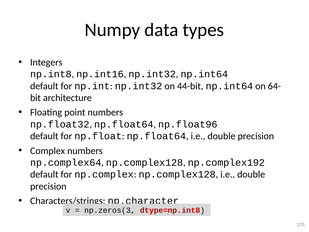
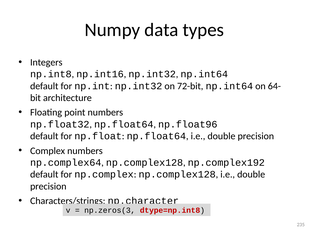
44-bit: 44-bit -> 72-bit
